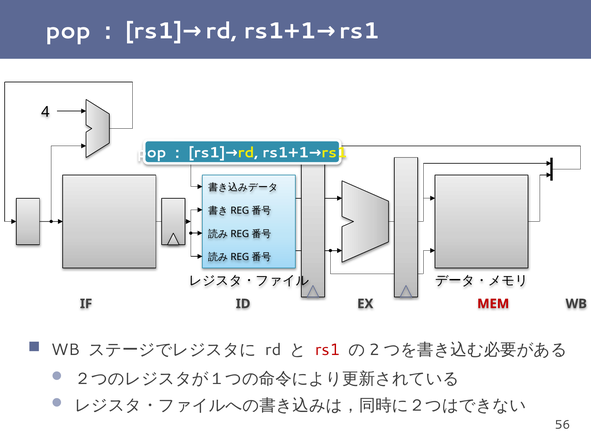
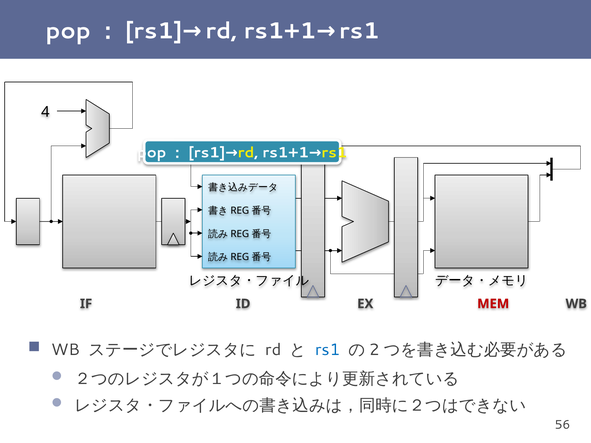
rs1 at (328, 350) colour: red -> blue
